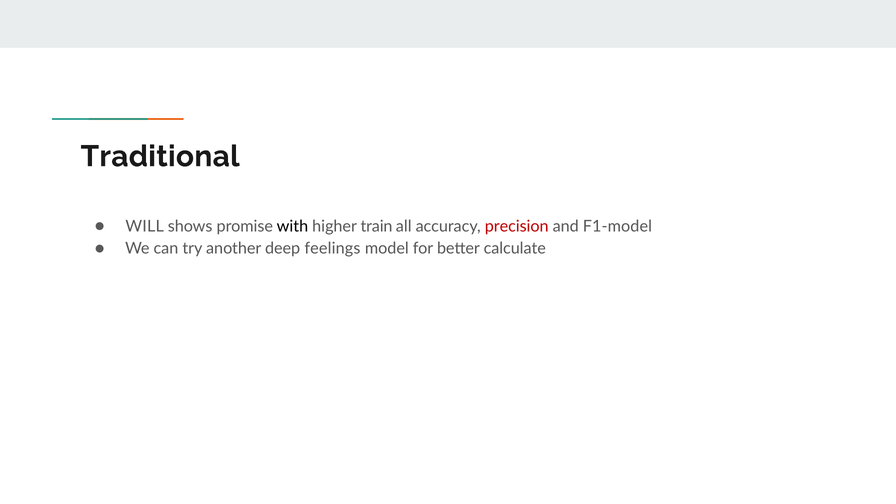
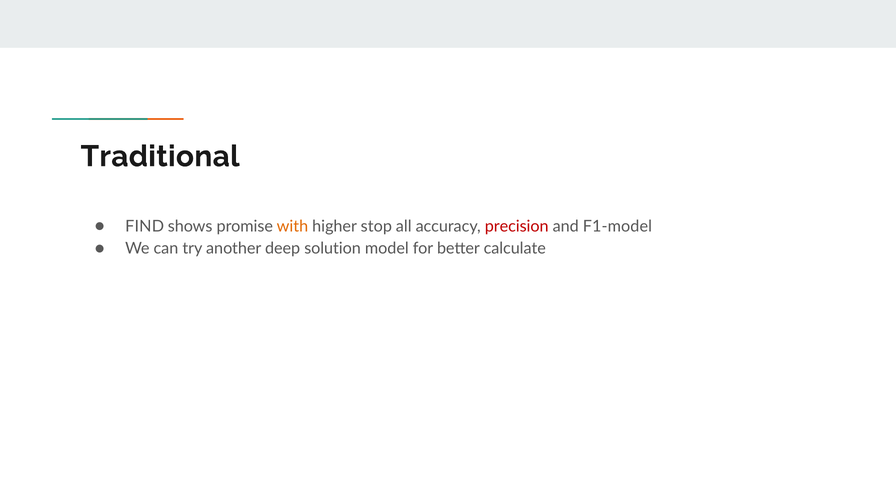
WILL: WILL -> FIND
with colour: black -> orange
train: train -> stop
feelings: feelings -> solution
